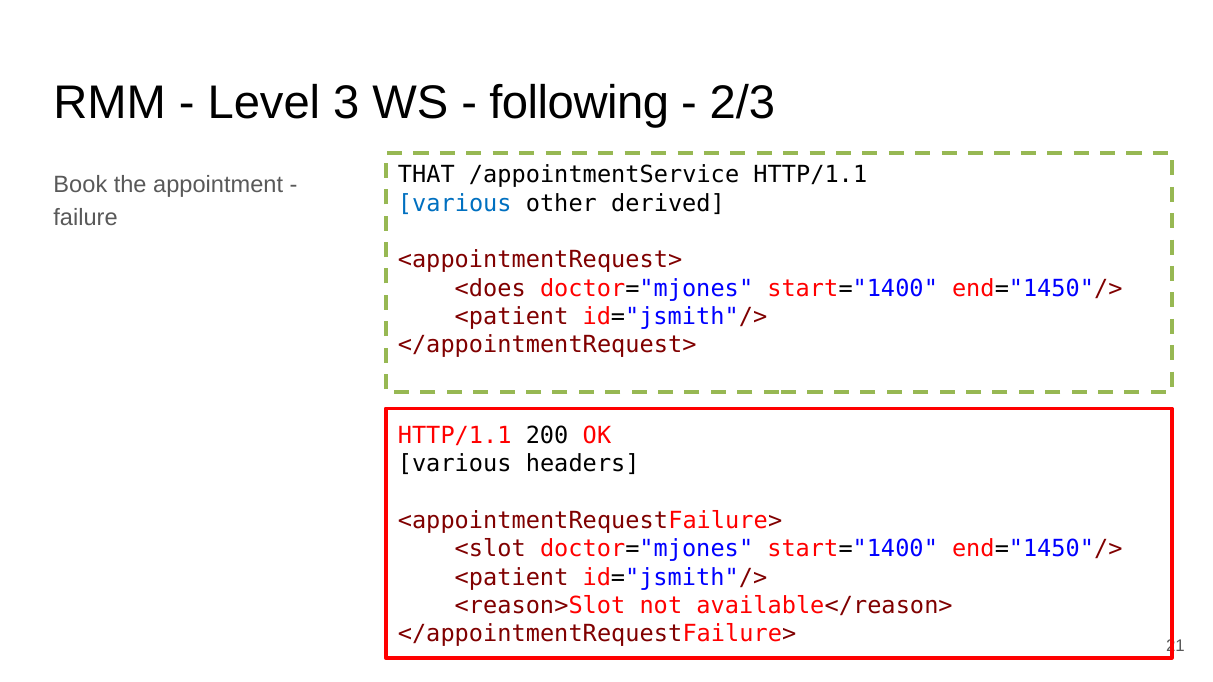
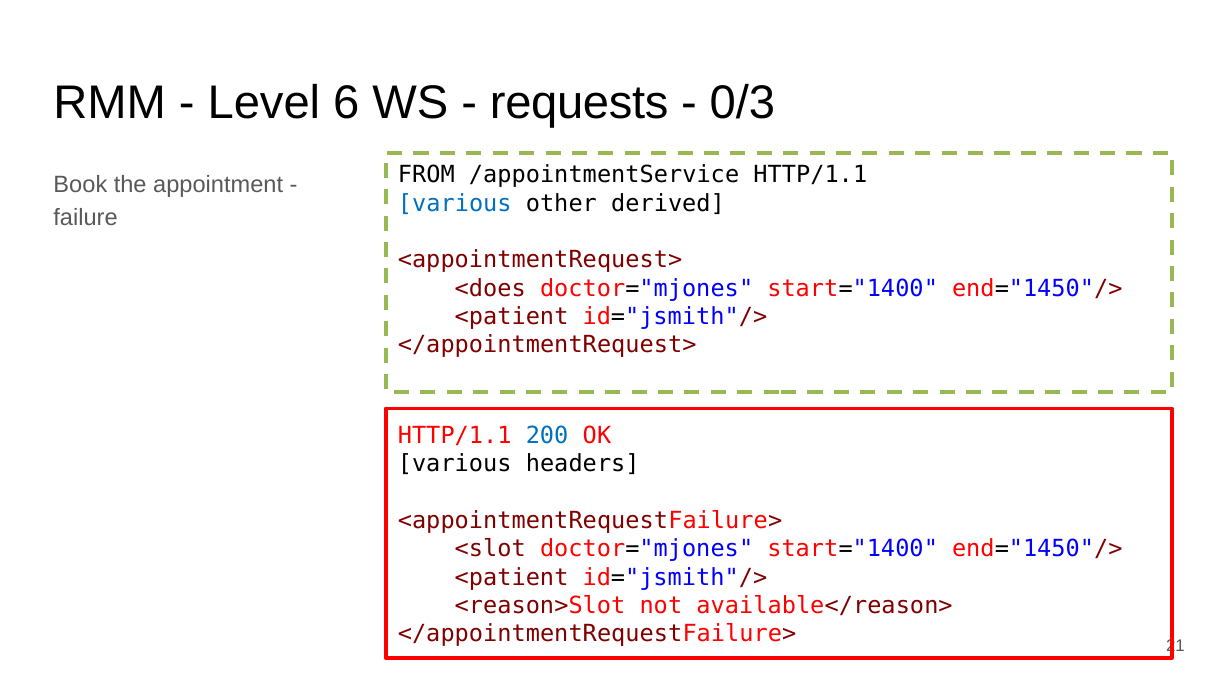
3: 3 -> 6
following: following -> requests
2/3: 2/3 -> 0/3
THAT: THAT -> FROM
200 colour: black -> blue
